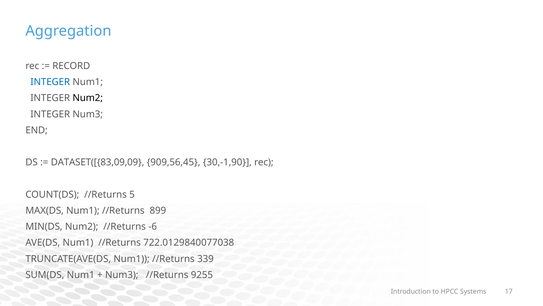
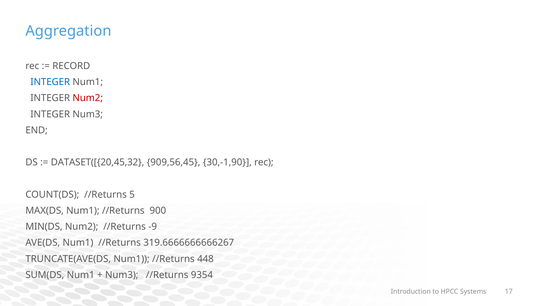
Num2 at (88, 98) colour: black -> red
DATASET([{83,09,09: DATASET([{83,09,09 -> DATASET([{20,45,32
899: 899 -> 900
-6: -6 -> -9
722.0129840077038: 722.0129840077038 -> 319.6666666666267
339: 339 -> 448
9255: 9255 -> 9354
